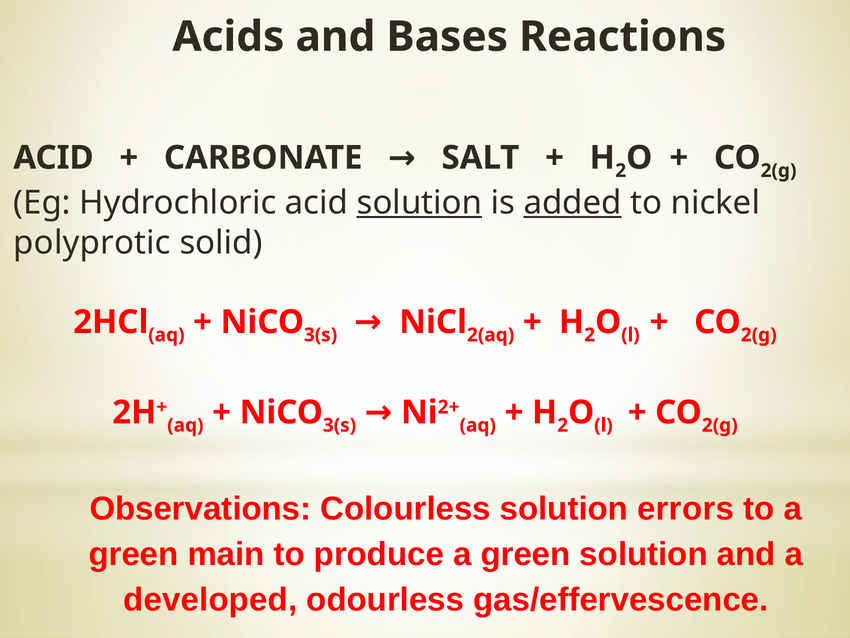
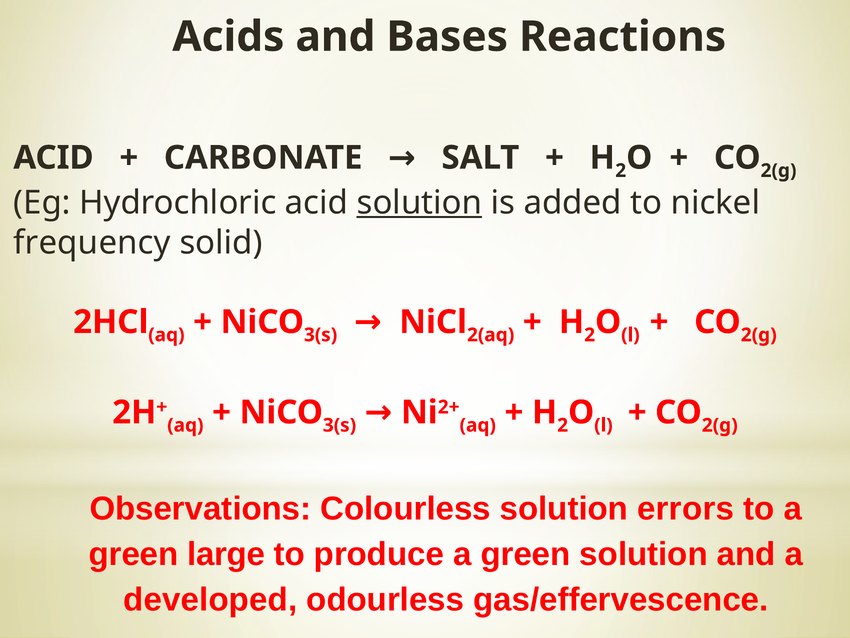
added underline: present -> none
polyprotic: polyprotic -> frequency
main: main -> large
